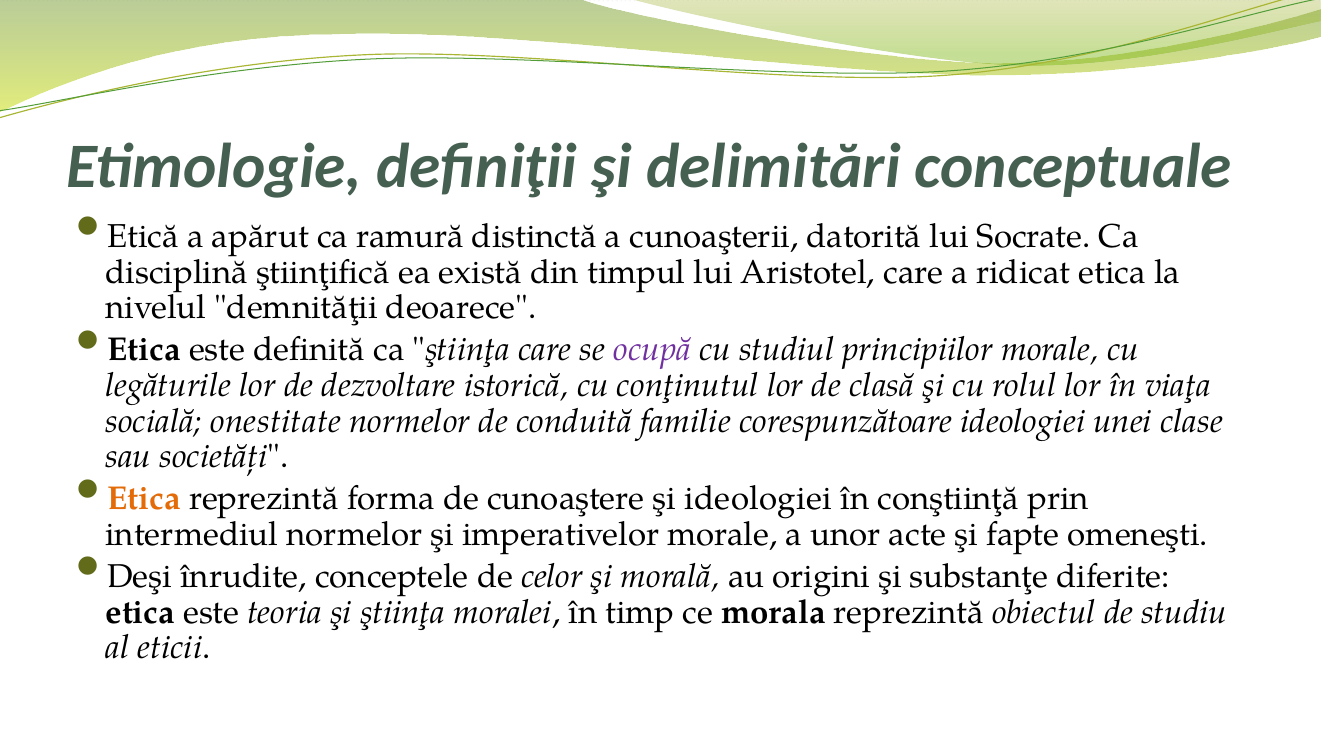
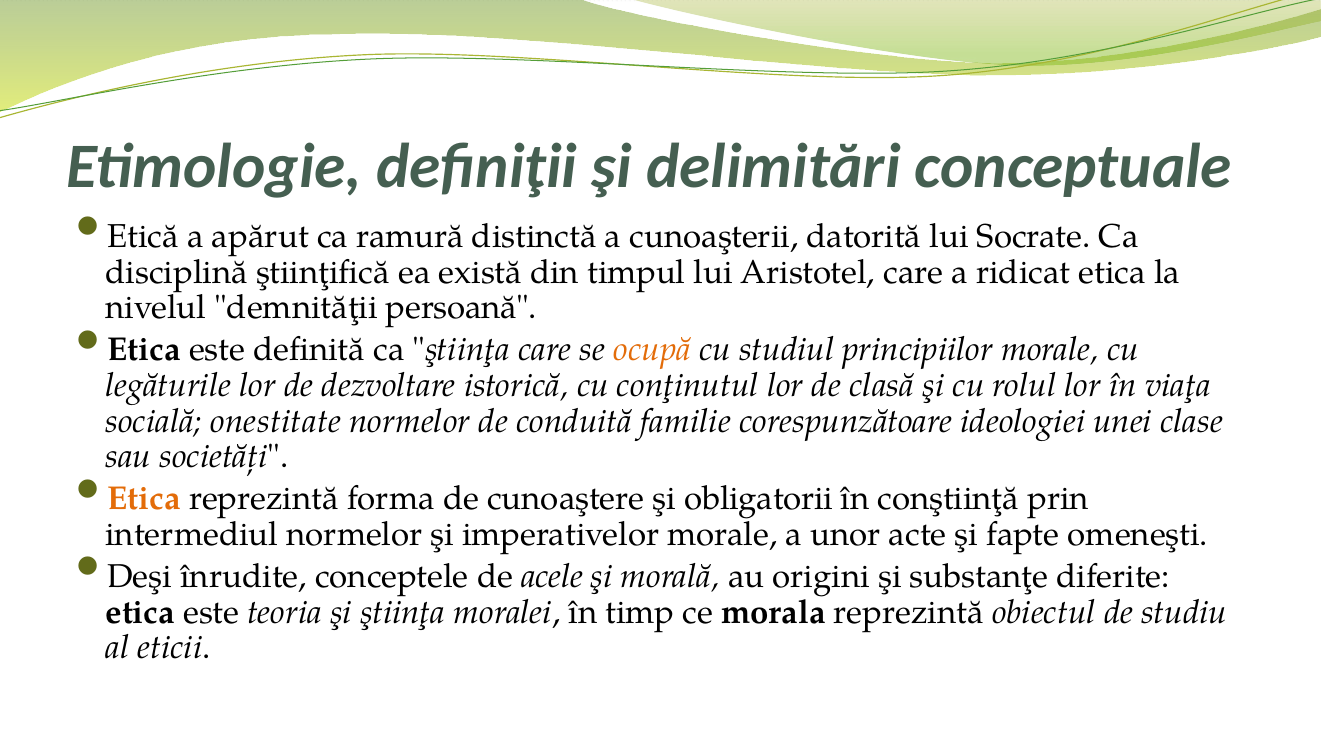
deoarece: deoarece -> persoană
ocupă colour: purple -> orange
şi ideologiei: ideologiei -> obligatorii
celor: celor -> acele
